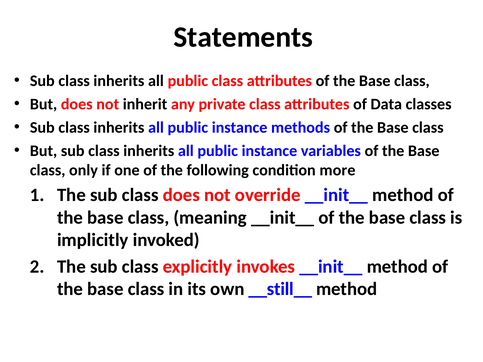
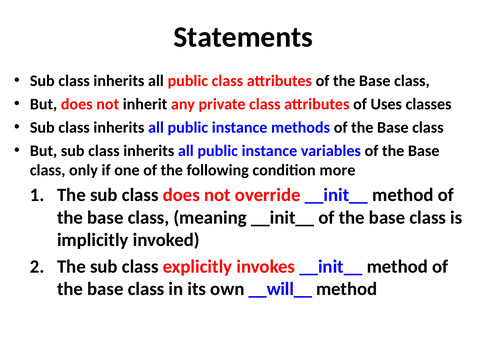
Data: Data -> Uses
__still__: __still__ -> __will__
